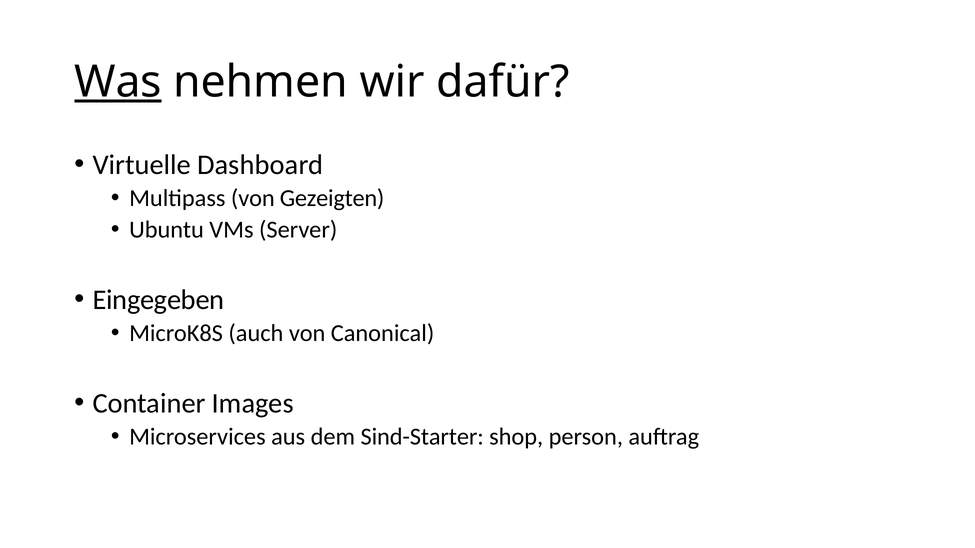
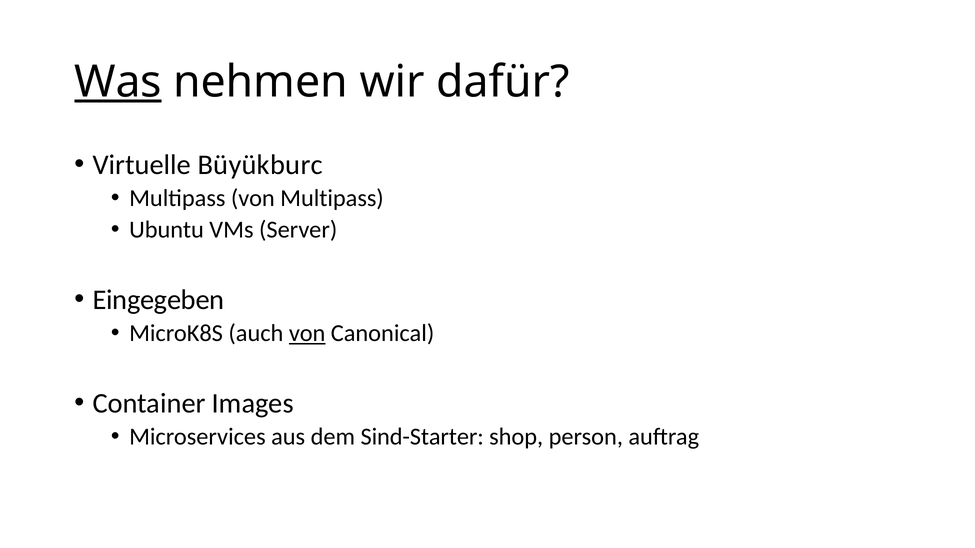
Dashboard: Dashboard -> Büyükburc
von Gezeigten: Gezeigten -> Multipass
von at (307, 333) underline: none -> present
